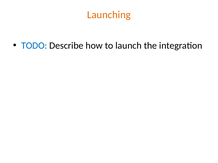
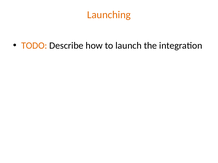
TODO colour: blue -> orange
